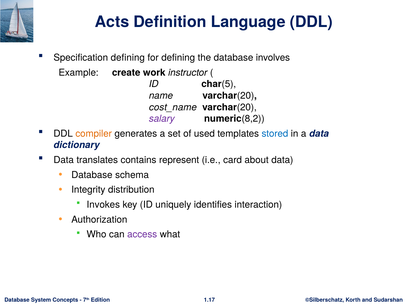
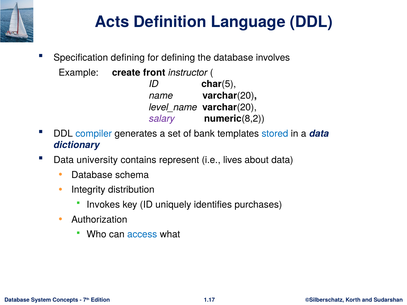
work: work -> front
cost_name: cost_name -> level_name
compiler colour: orange -> blue
used: used -> bank
translates: translates -> university
card: card -> lives
interaction: interaction -> purchases
access colour: purple -> blue
